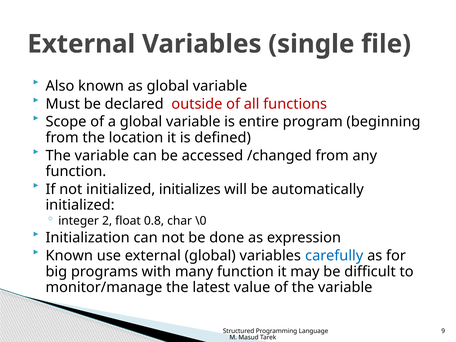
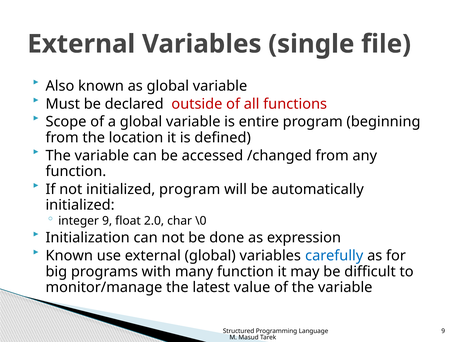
initialized initializes: initializes -> program
integer 2: 2 -> 9
0.8: 0.8 -> 2.0
